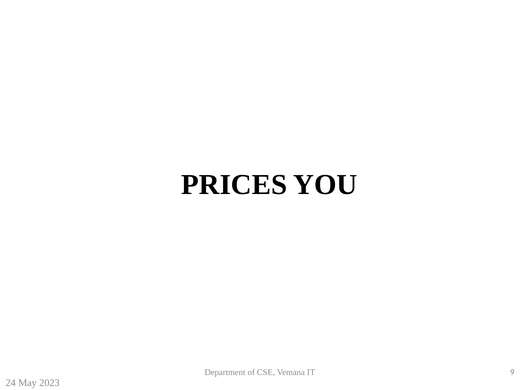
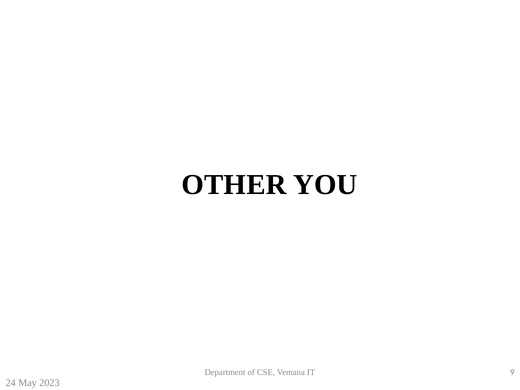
PRICES: PRICES -> OTHER
